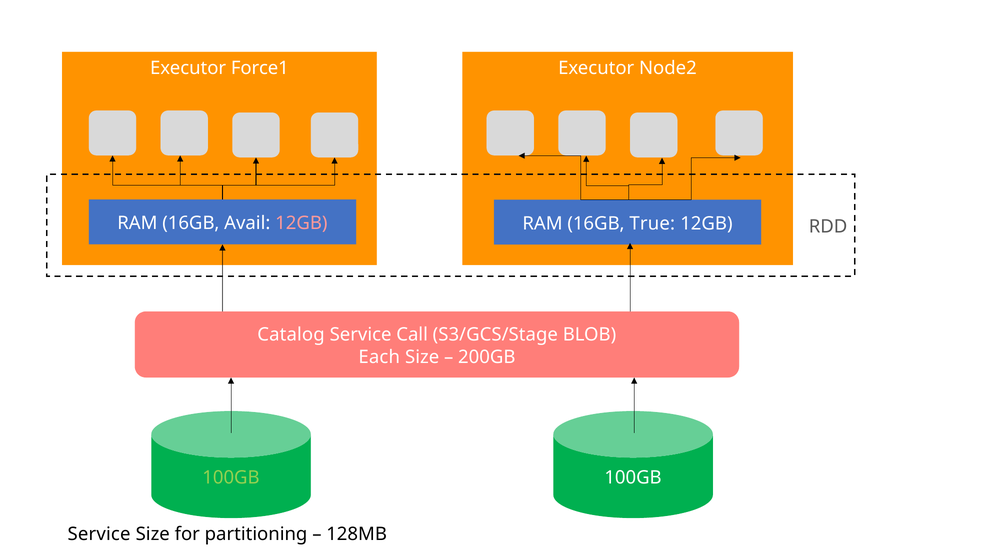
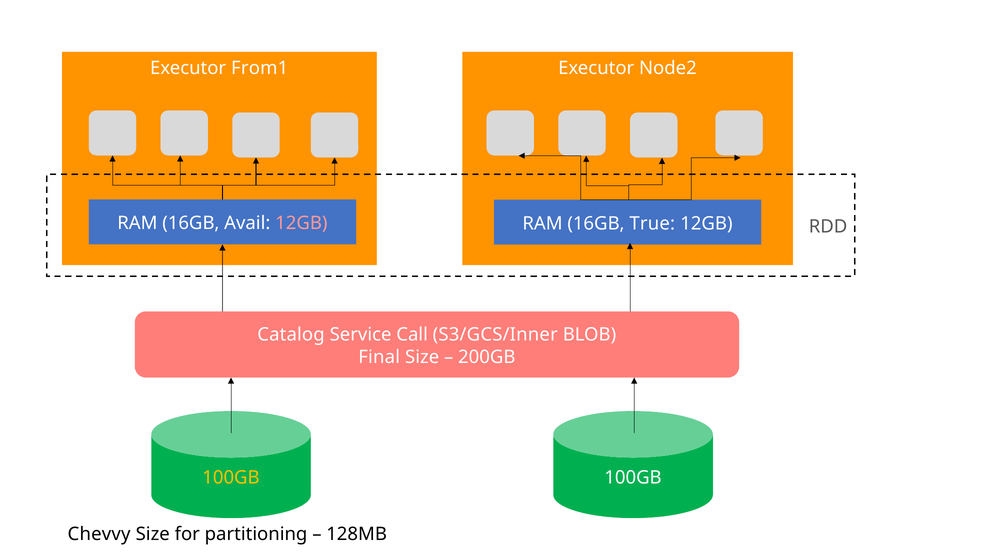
Force1: Force1 -> From1
S3/GCS/Stage: S3/GCS/Stage -> S3/GCS/Inner
Each: Each -> Final
100GB at (231, 477) colour: light green -> yellow
Service at (99, 534): Service -> Chevvy
